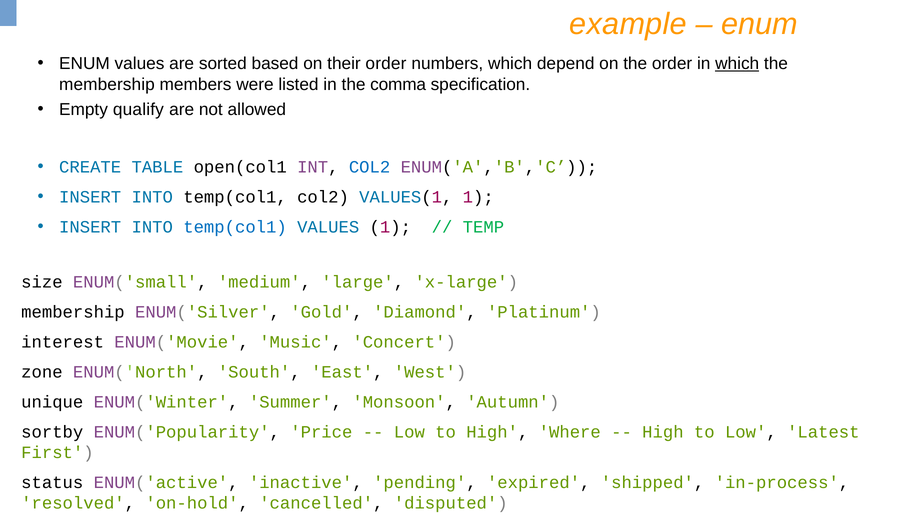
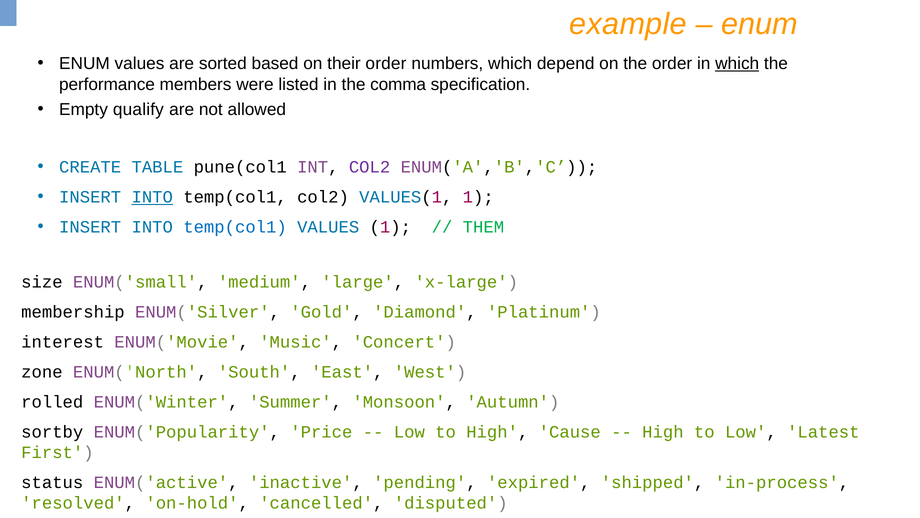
membership at (107, 84): membership -> performance
open(col1: open(col1 -> pune(col1
COL2 at (370, 167) colour: blue -> purple
INTO at (152, 197) underline: none -> present
TEMP: TEMP -> THEM
unique: unique -> rolled
Where: Where -> Cause
